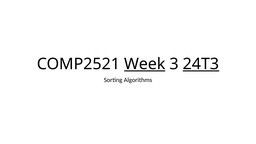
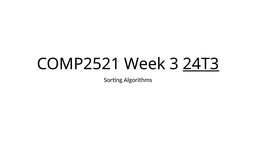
Week underline: present -> none
